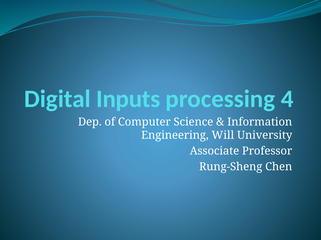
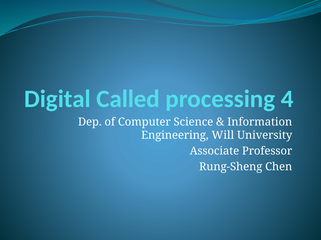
Inputs: Inputs -> Called
